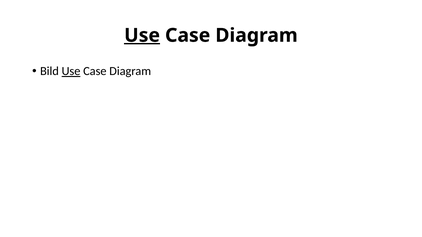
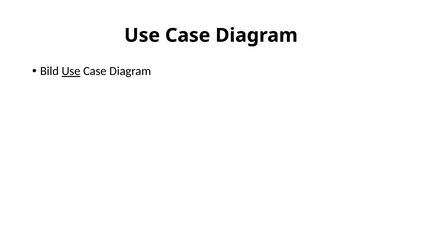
Use at (142, 35) underline: present -> none
